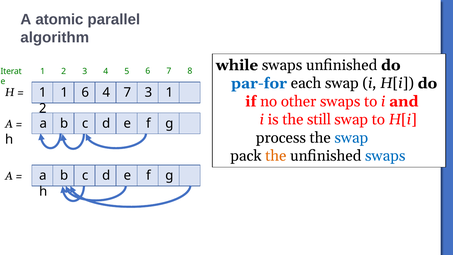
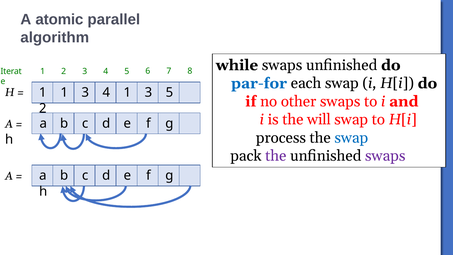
1 1 6: 6 -> 3
4 7: 7 -> 1
3 1: 1 -> 5
still: still -> will
the at (276, 156) colour: orange -> purple
swaps at (385, 156) colour: blue -> purple
